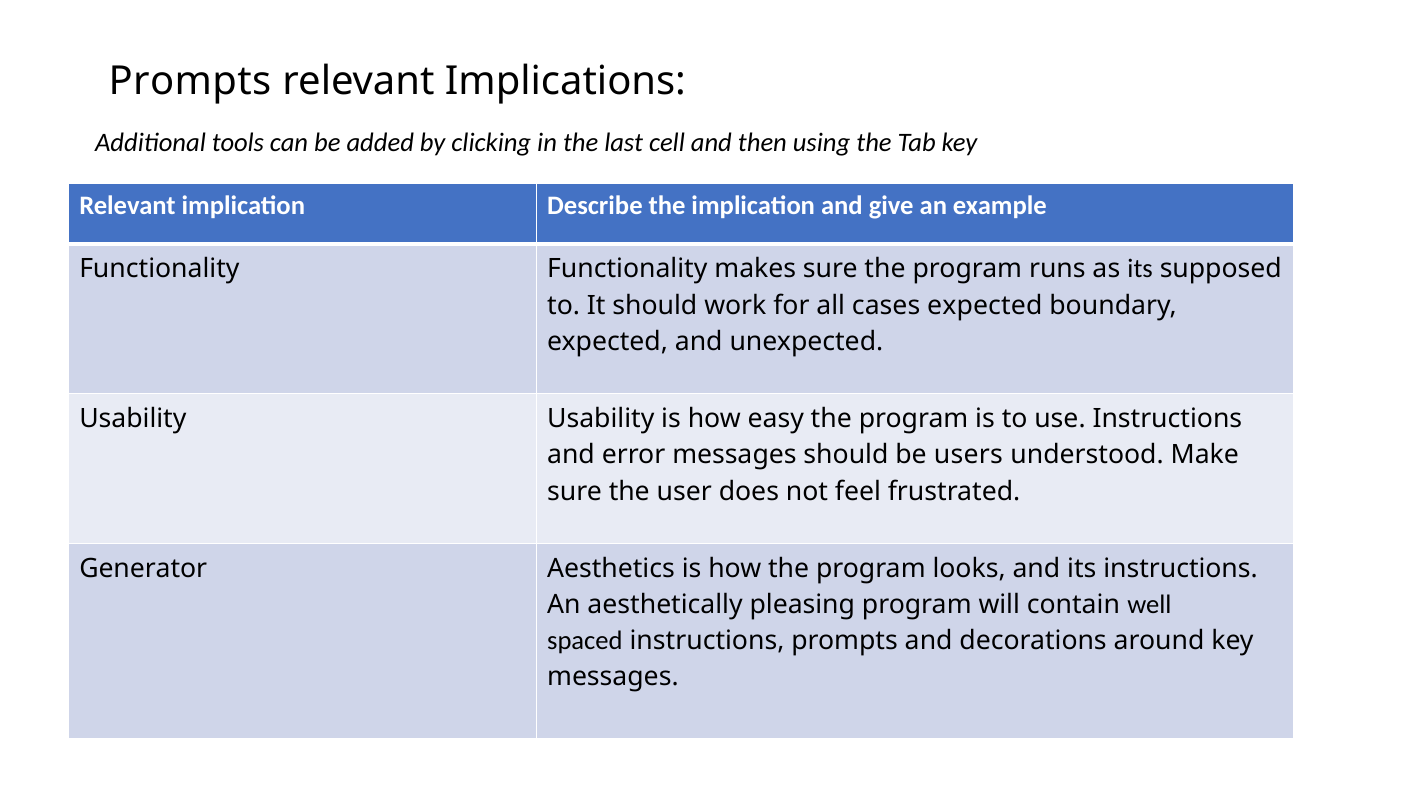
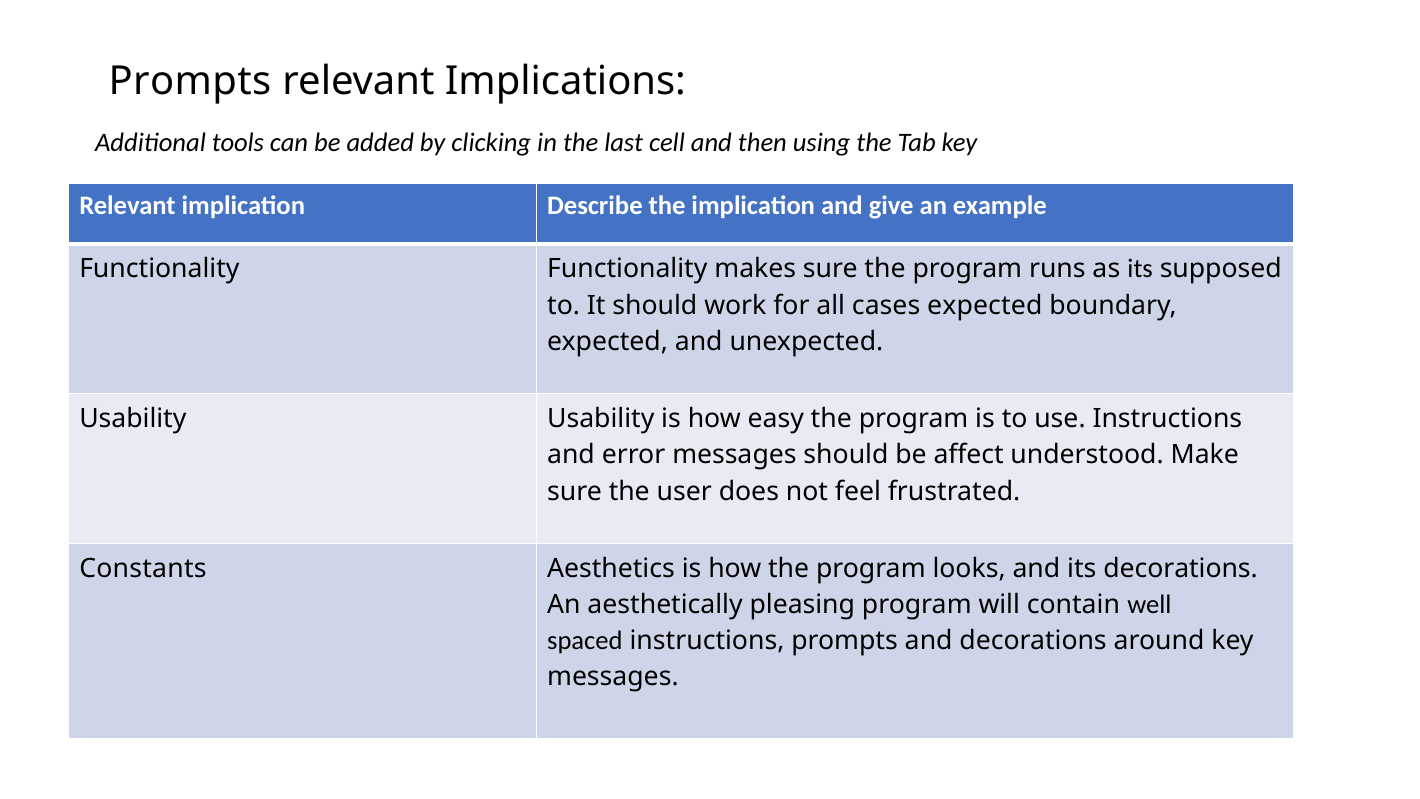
users: users -> affect
Generator: Generator -> Constants
its instructions: instructions -> decorations
